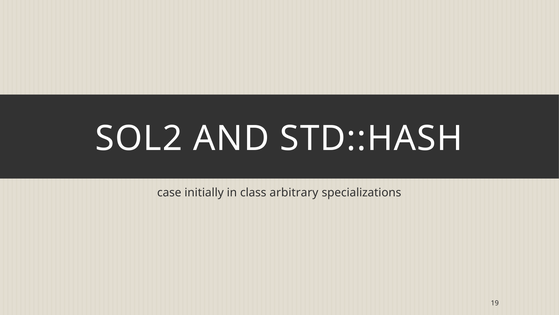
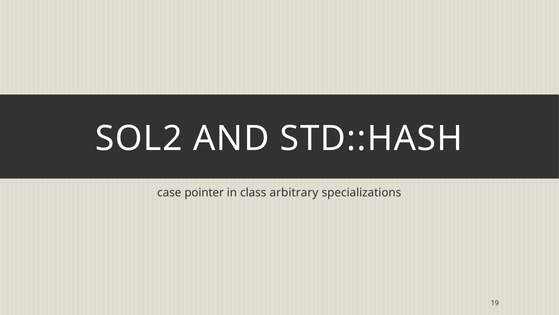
initially: initially -> pointer
